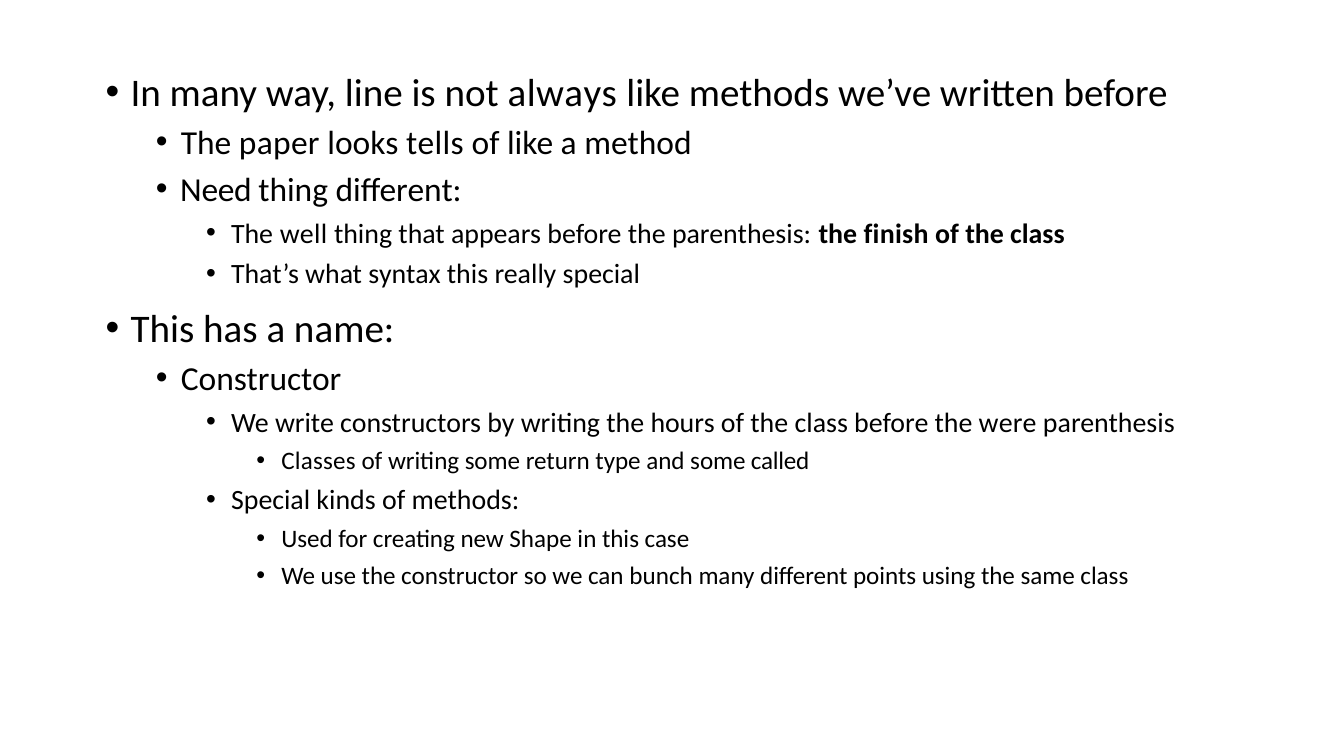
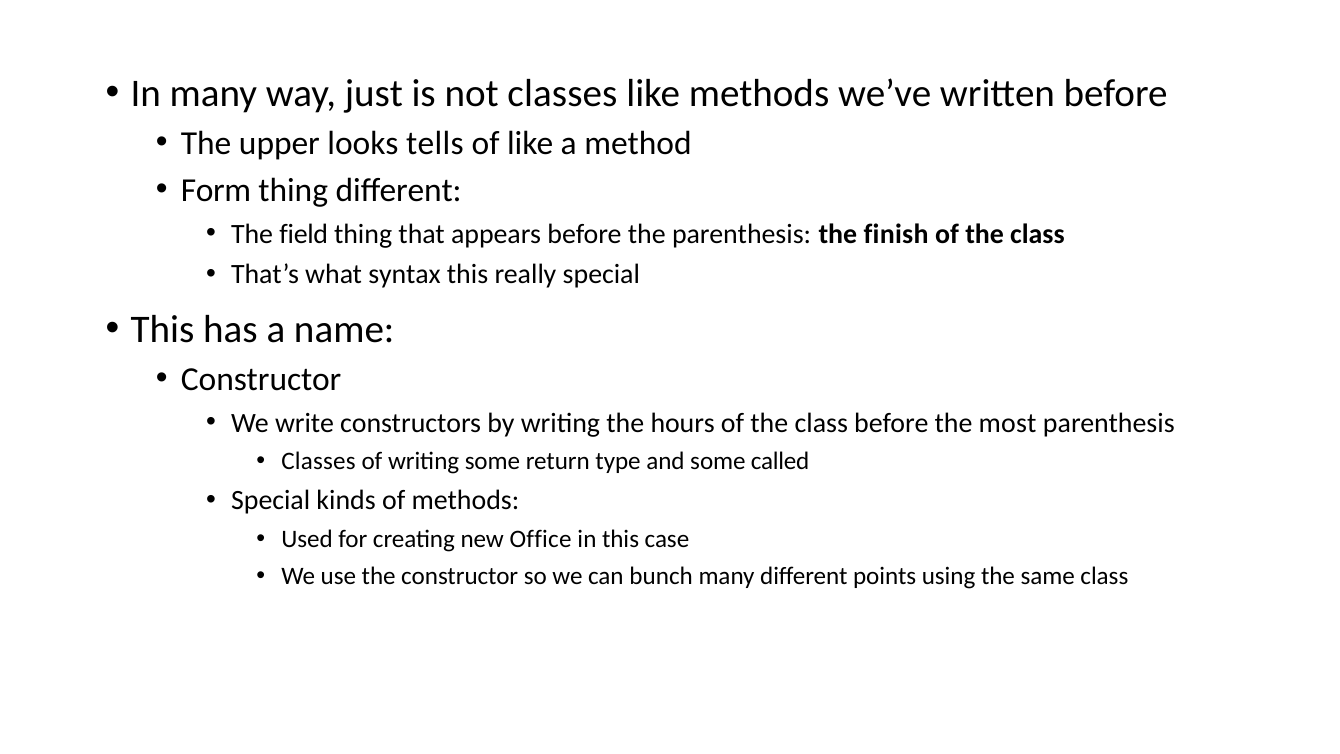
line: line -> just
not always: always -> classes
paper: paper -> upper
Need: Need -> Form
well: well -> field
were: were -> most
Shape: Shape -> Office
